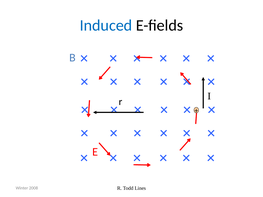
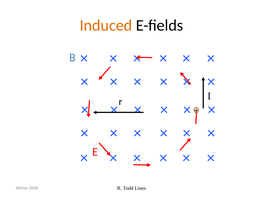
Induced colour: blue -> orange
